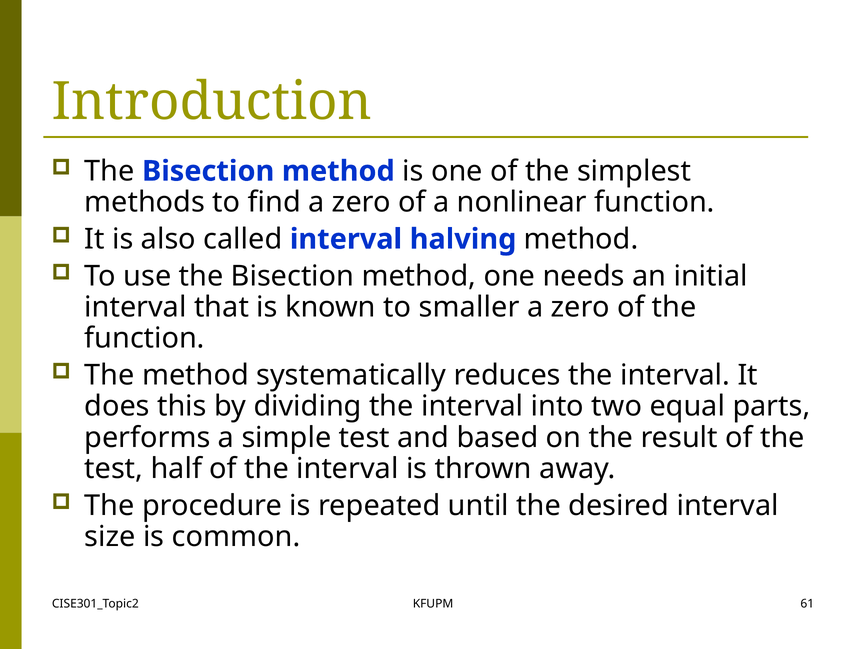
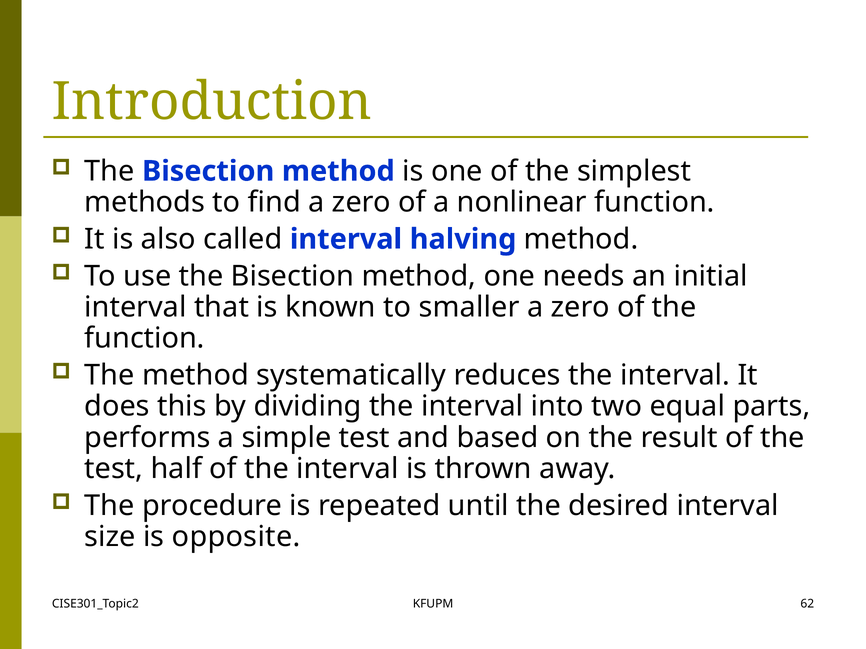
common: common -> opposite
61: 61 -> 62
